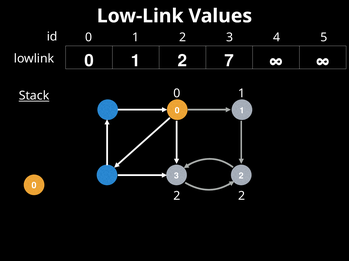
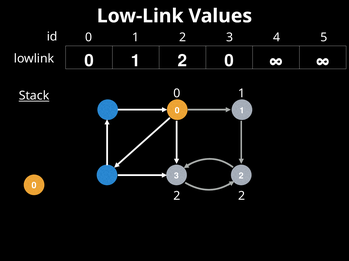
1 2 7: 7 -> 0
